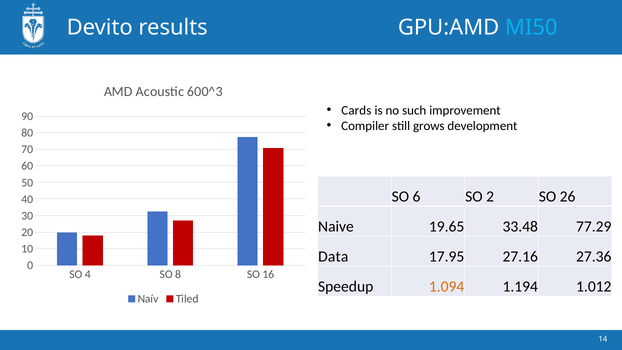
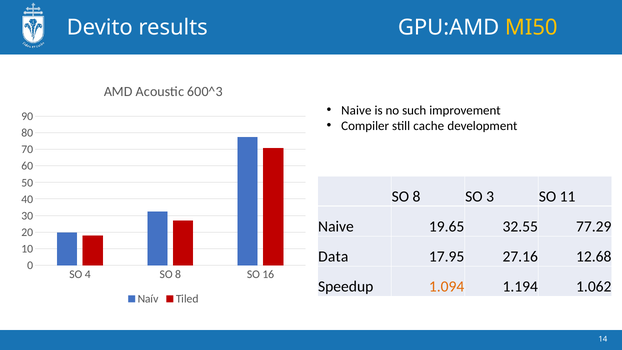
MI50 colour: light blue -> yellow
Cards at (356, 110): Cards -> Naive
grows: grows -> cache
6 at (417, 197): 6 -> 8
2: 2 -> 3
26: 26 -> 11
33.48: 33.48 -> 32.55
27.36: 27.36 -> 12.68
1.012: 1.012 -> 1.062
